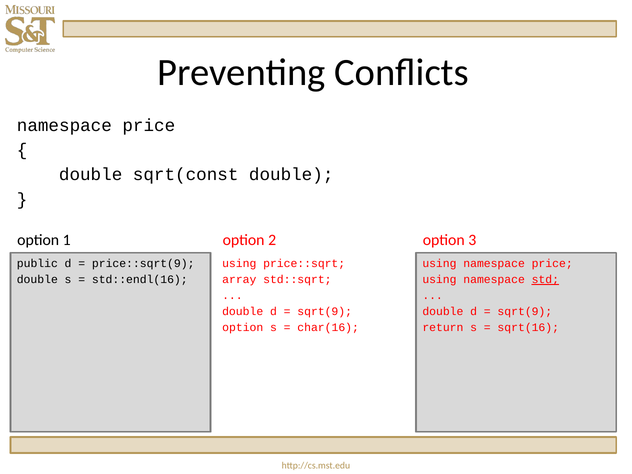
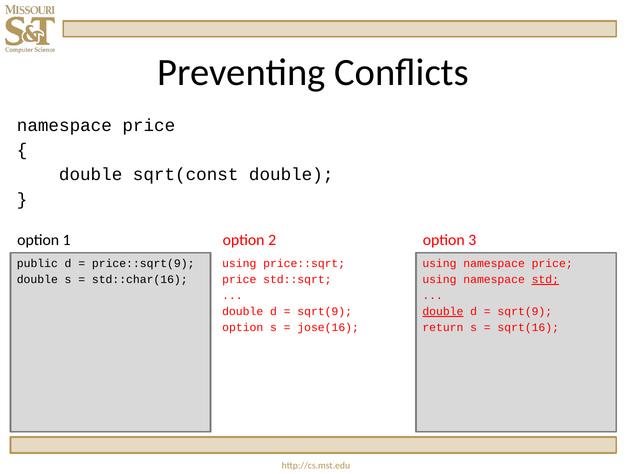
std::endl(16: std::endl(16 -> std::char(16
array at (239, 280): array -> price
double at (443, 312) underline: none -> present
char(16: char(16 -> jose(16
